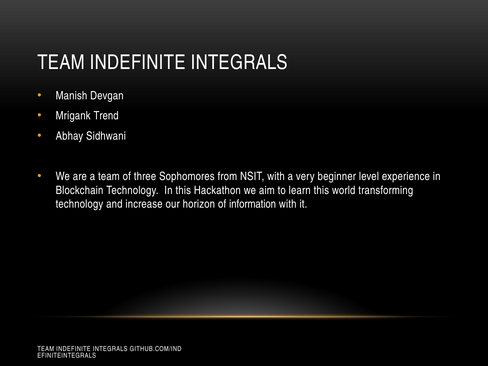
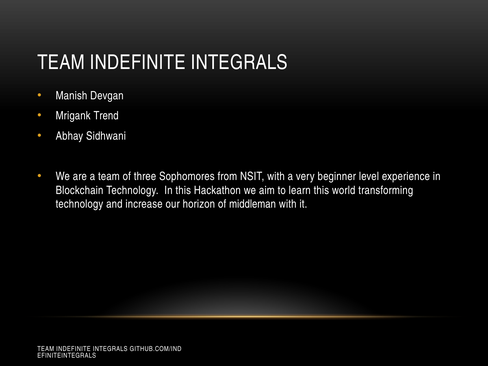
information: information -> middleman
